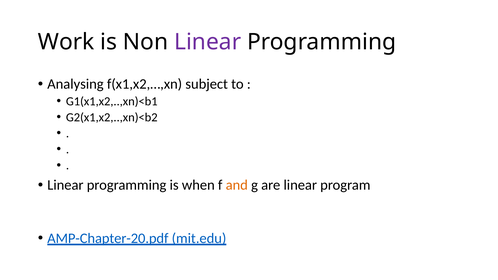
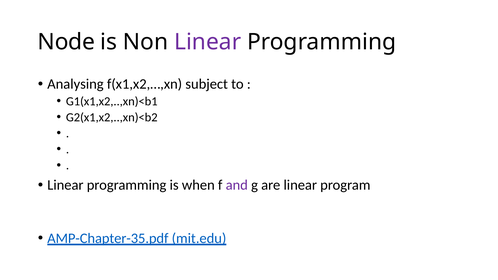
Work: Work -> Node
and colour: orange -> purple
AMP-Chapter-20.pdf: AMP-Chapter-20.pdf -> AMP-Chapter-35.pdf
